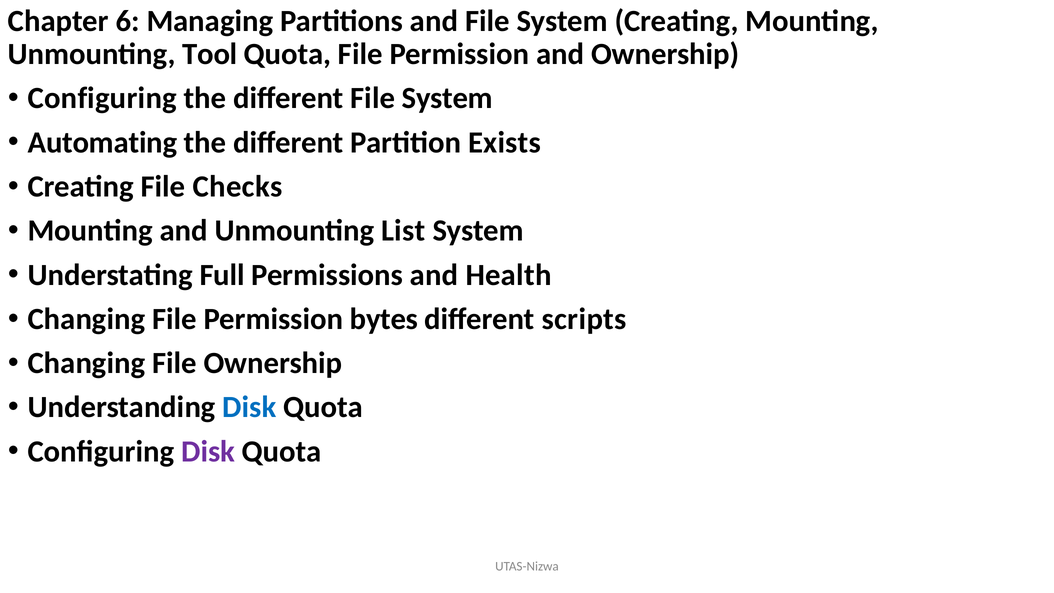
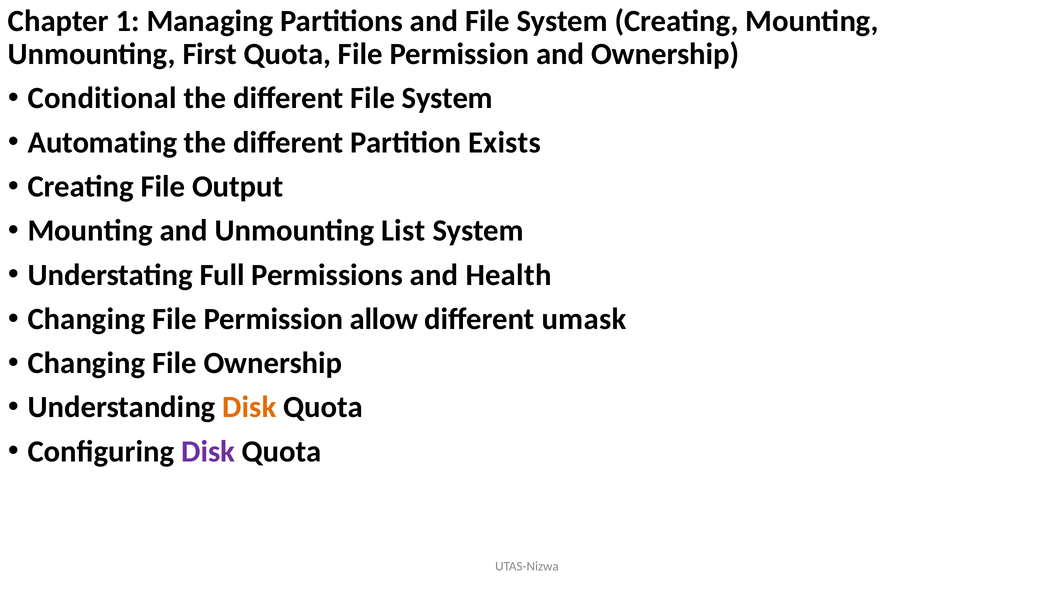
6: 6 -> 1
Tool: Tool -> First
Configuring at (102, 98): Configuring -> Conditional
Checks: Checks -> Output
bytes: bytes -> allow
scripts: scripts -> umask
Disk at (249, 407) colour: blue -> orange
